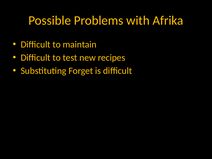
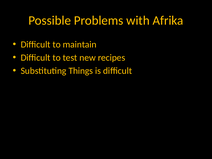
Forget: Forget -> Things
